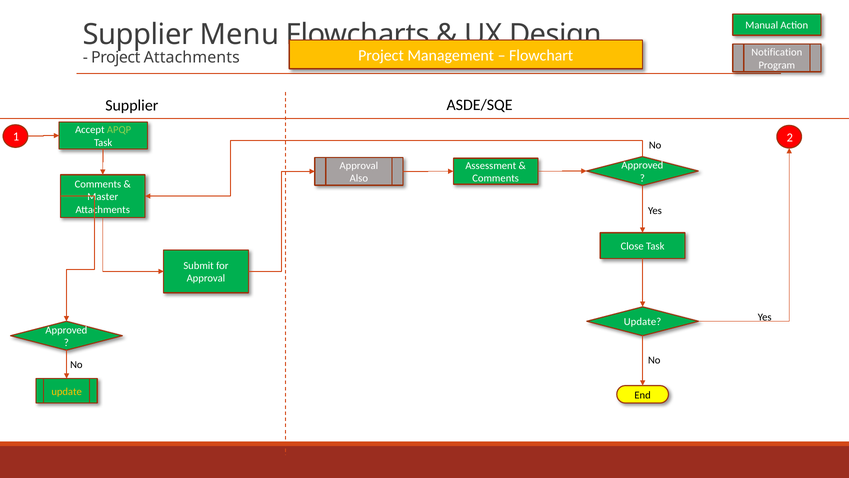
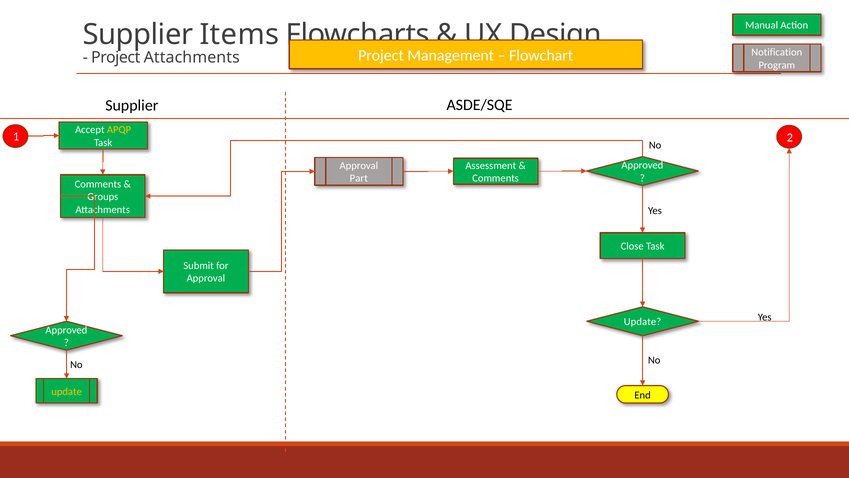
Menu: Menu -> Items
APQP colour: light green -> yellow
Also: Also -> Part
Master: Master -> Groups
